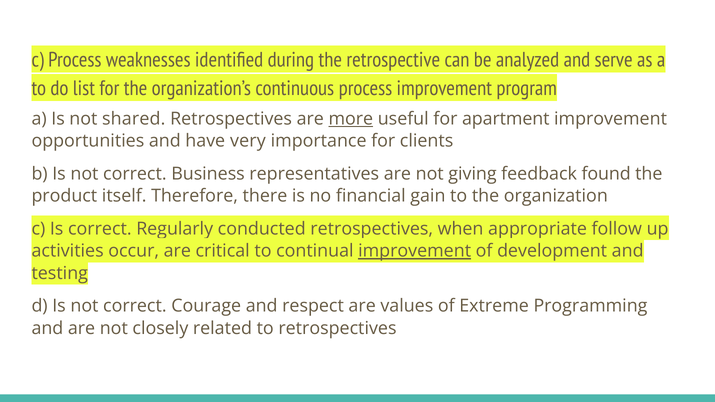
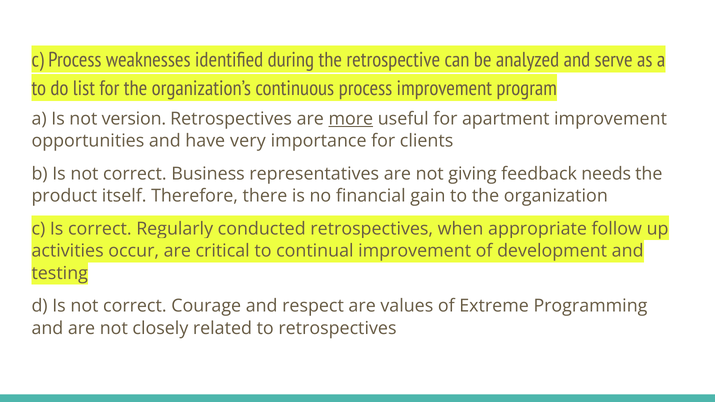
shared: shared -> version
found: found -> needs
improvement at (415, 251) underline: present -> none
